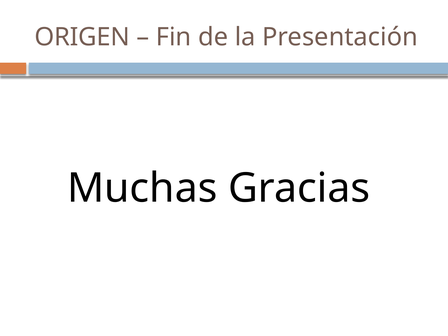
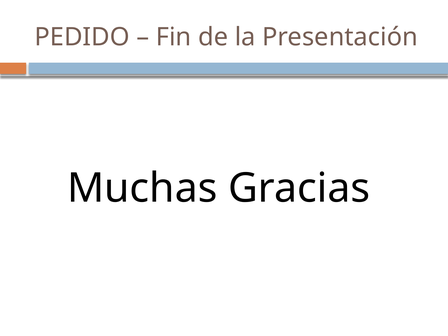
ORIGEN: ORIGEN -> PEDIDO
